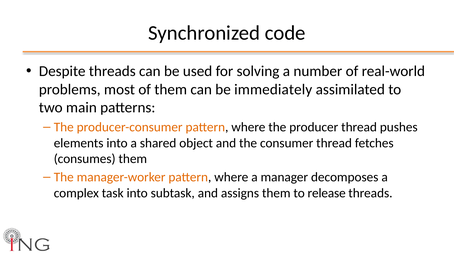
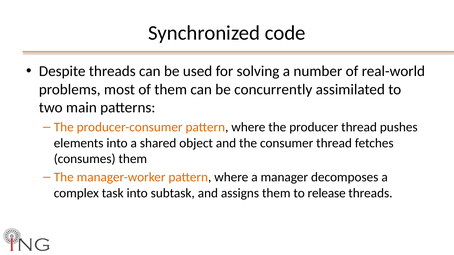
immediately: immediately -> concurrently
